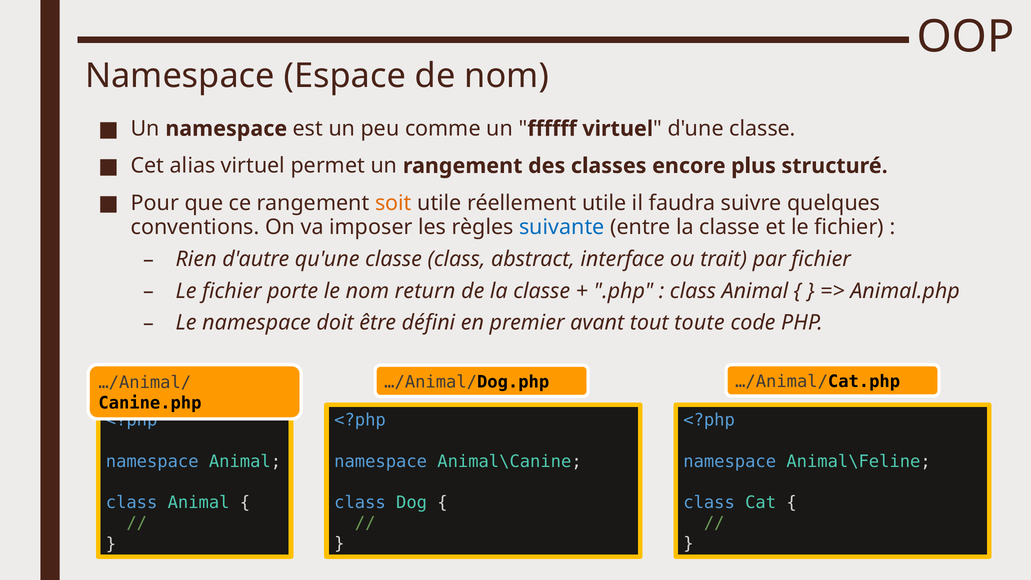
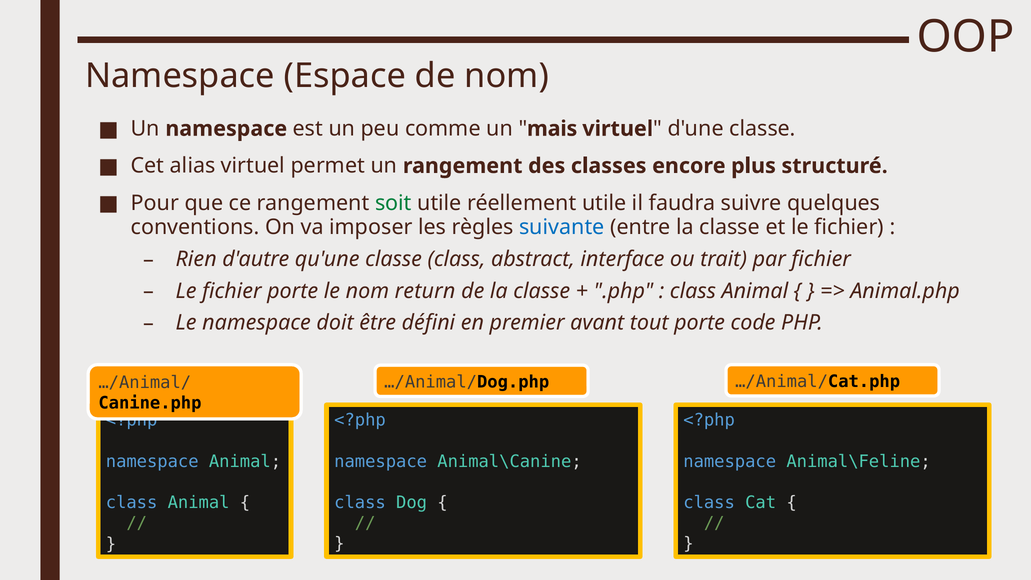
ffffff: ffffff -> mais
soit colour: orange -> green
tout toute: toute -> porte
